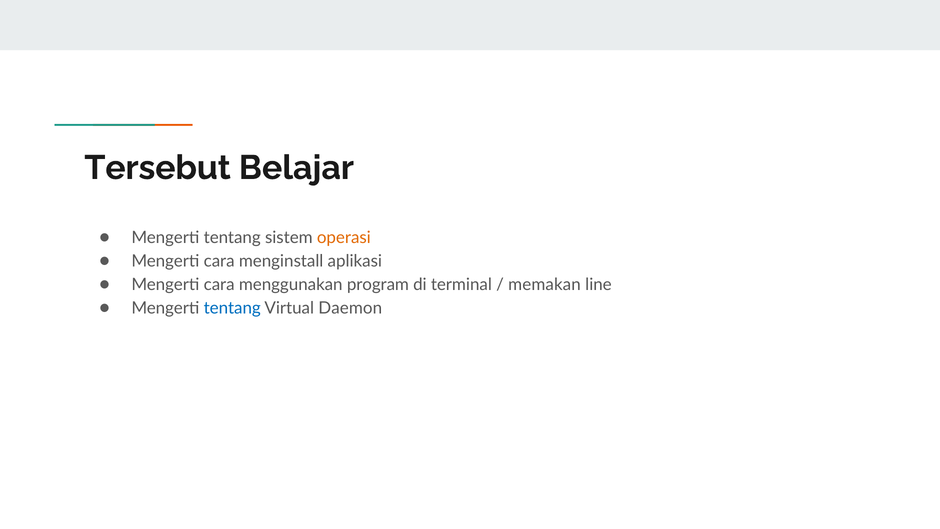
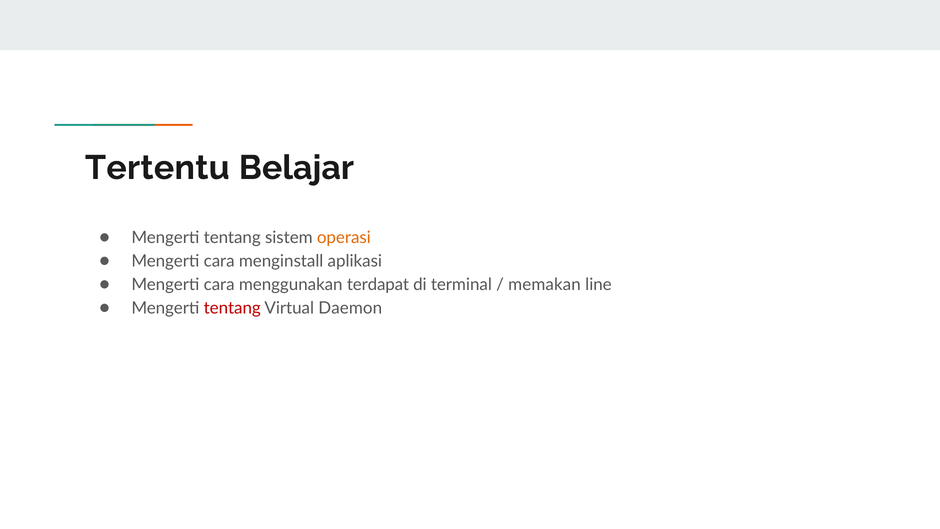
Tersebut: Tersebut -> Tertentu
program: program -> terdapat
tentang at (232, 308) colour: blue -> red
